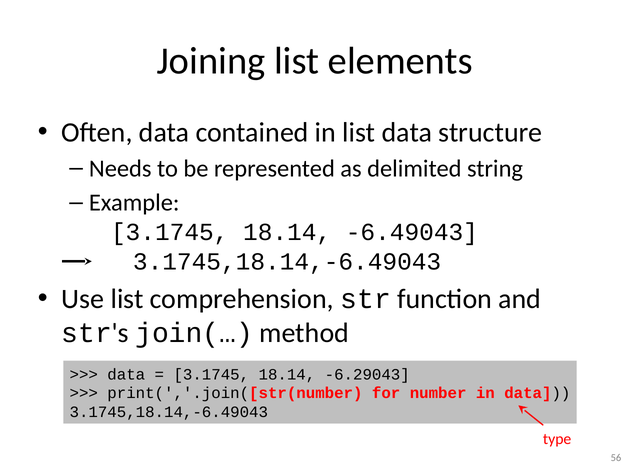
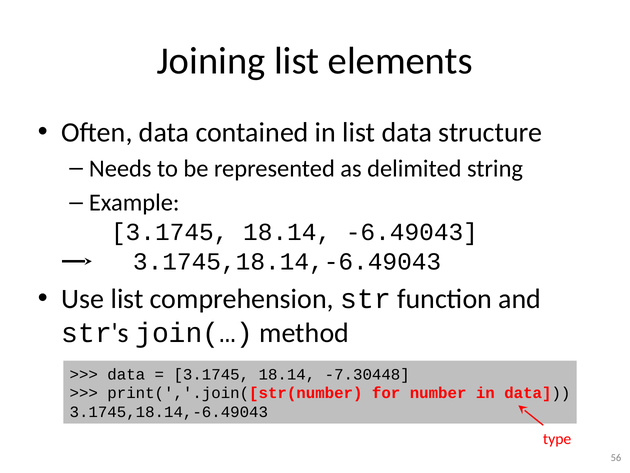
-6.29043: -6.29043 -> -7.30448
